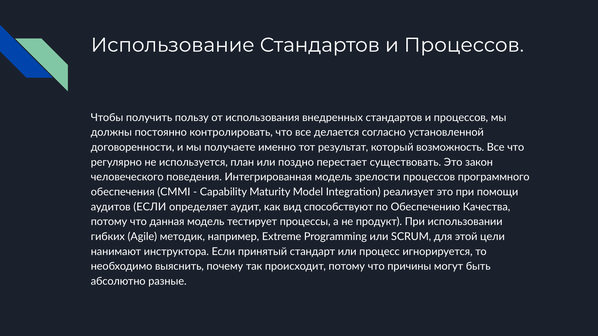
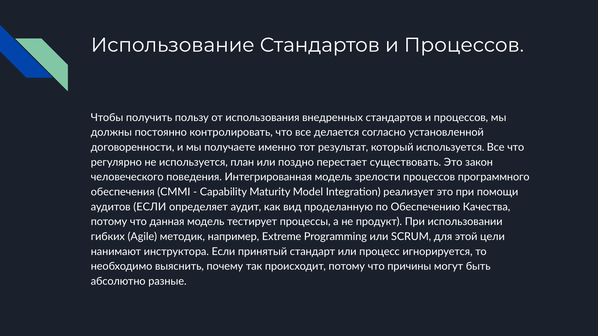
который возможность: возможность -> используется
способствуют: способствуют -> проделанную
